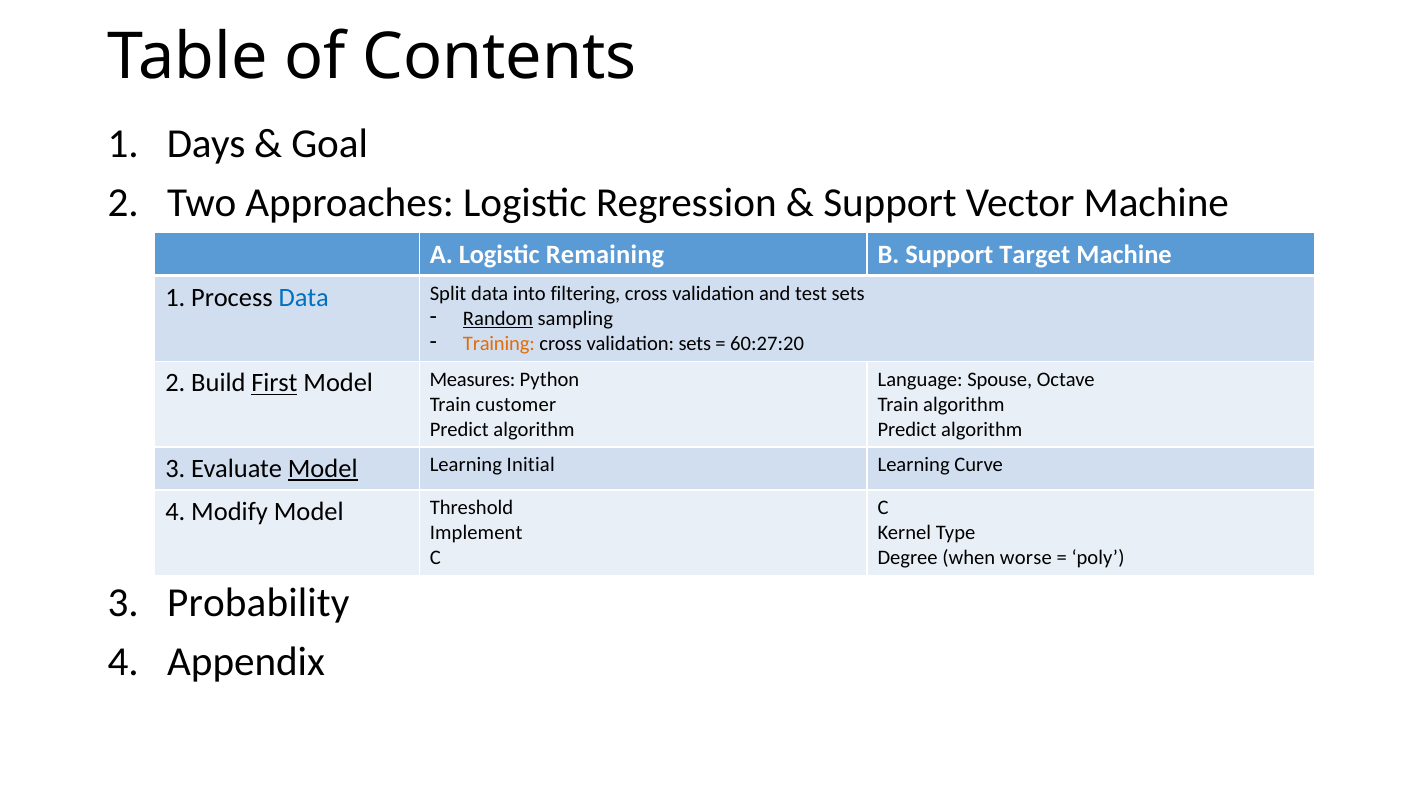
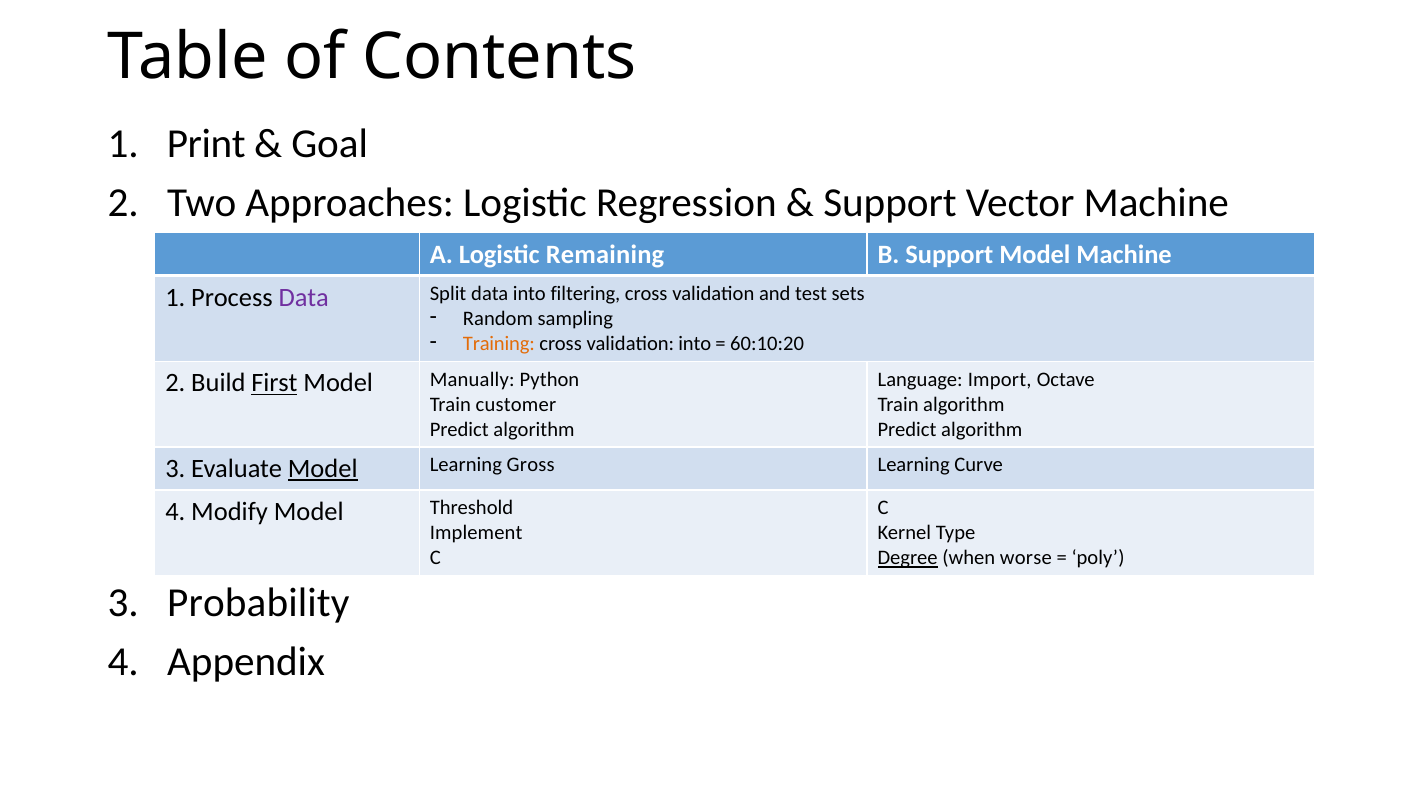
Days: Days -> Print
Support Target: Target -> Model
Data at (304, 297) colour: blue -> purple
Random underline: present -> none
validation sets: sets -> into
60:27:20: 60:27:20 -> 60:10:20
Spouse: Spouse -> Import
Measures: Measures -> Manually
Initial: Initial -> Gross
Degree underline: none -> present
